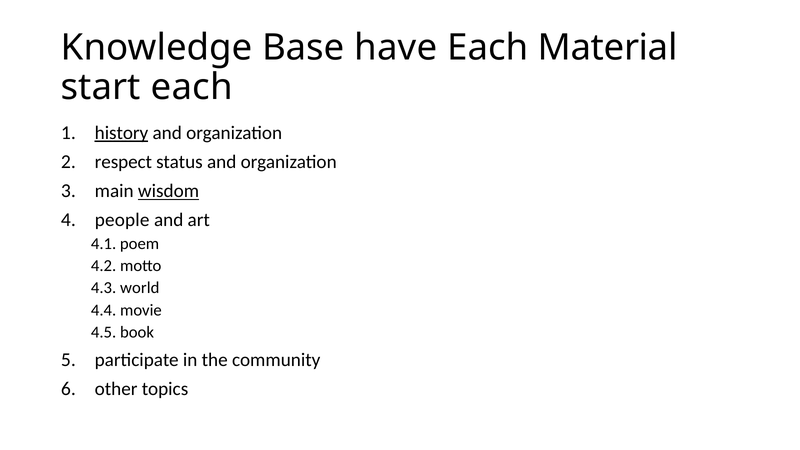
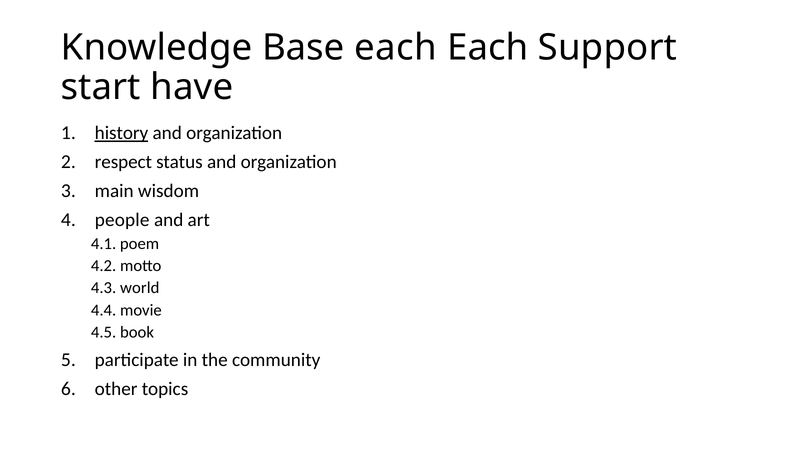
Base have: have -> each
Material: Material -> Support
start each: each -> have
wisdom underline: present -> none
